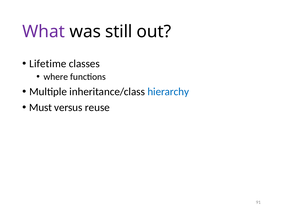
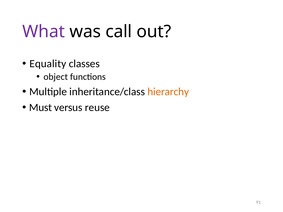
still: still -> call
Lifetime: Lifetime -> Equality
where: where -> object
hierarchy colour: blue -> orange
